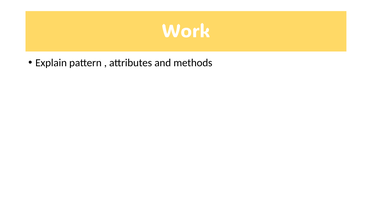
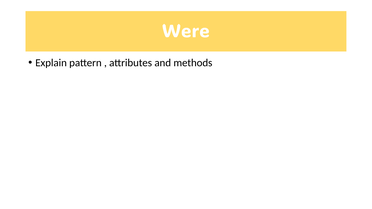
Work: Work -> Were
